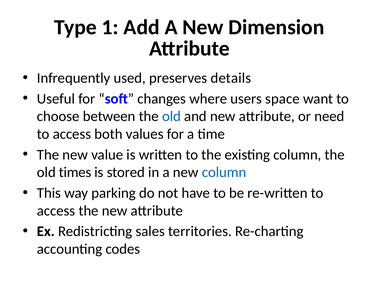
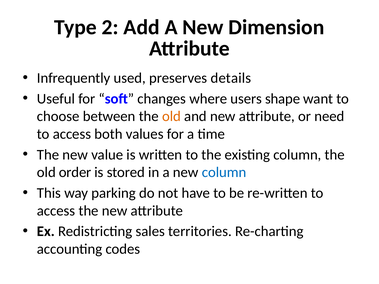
1: 1 -> 2
space: space -> shape
old at (172, 116) colour: blue -> orange
times: times -> order
